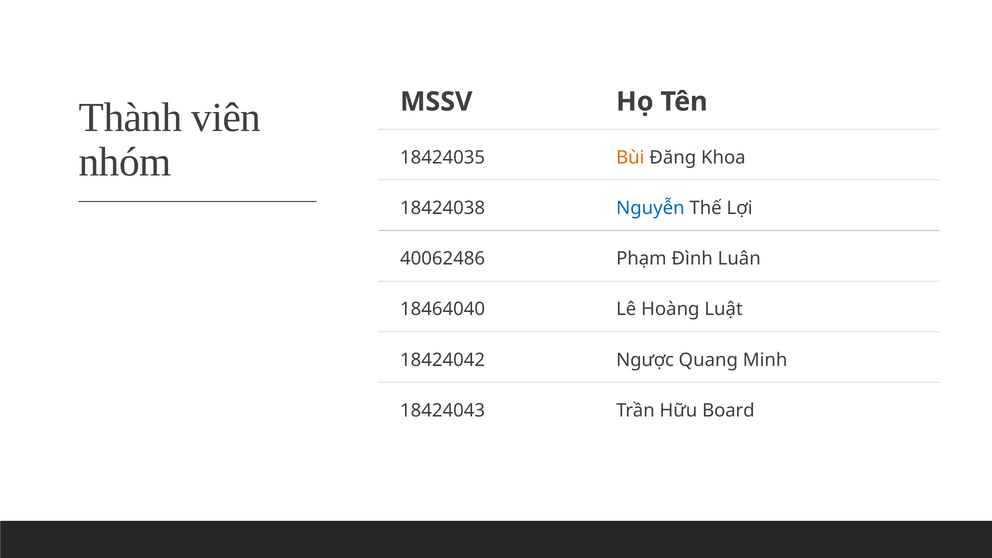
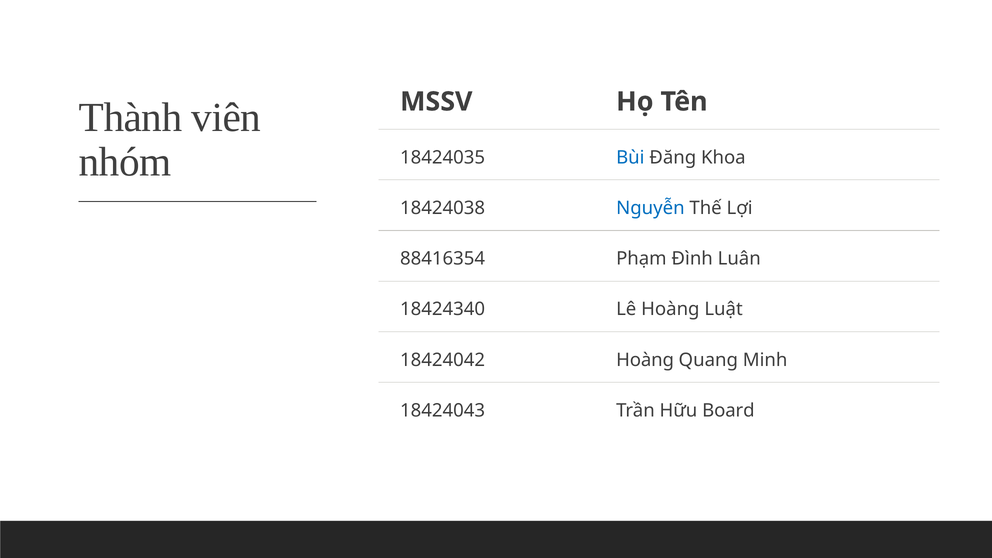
Bùi colour: orange -> blue
40062486: 40062486 -> 88416354
18464040: 18464040 -> 18424340
18424042 Ngược: Ngược -> Hoàng
